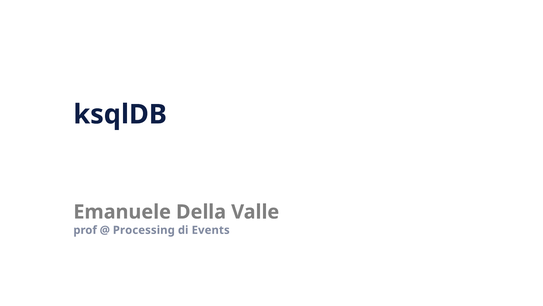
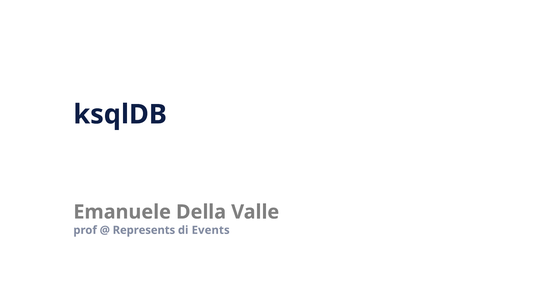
Processing: Processing -> Represents
